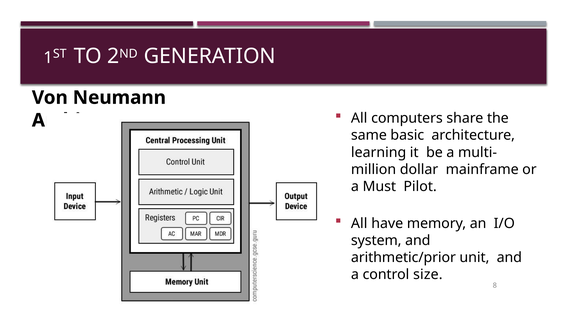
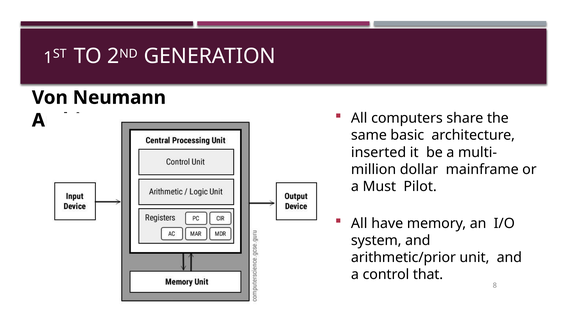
learning: learning -> inserted
size: size -> that
